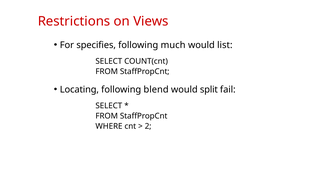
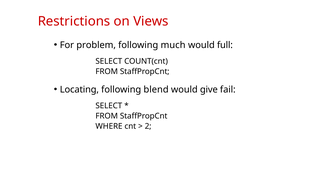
specifies: specifies -> problem
list: list -> full
split: split -> give
